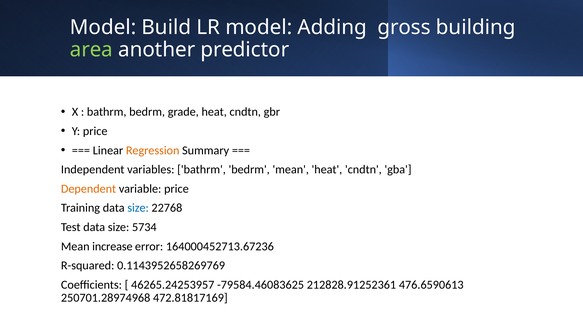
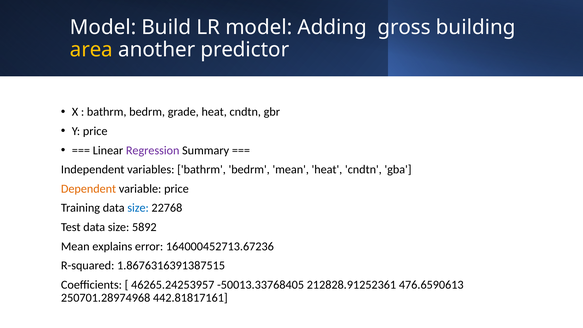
area colour: light green -> yellow
Regression colour: orange -> purple
5734: 5734 -> 5892
increase: increase -> explains
0.1143952658269769: 0.1143952658269769 -> 1.8676316391387515
-79584.46083625: -79584.46083625 -> -50013.33768405
472.81817169: 472.81817169 -> 442.81817161
